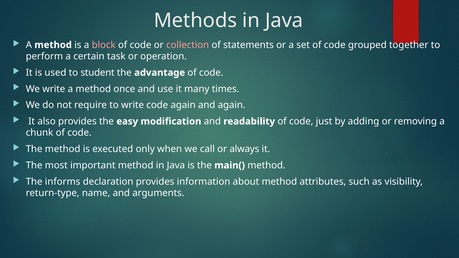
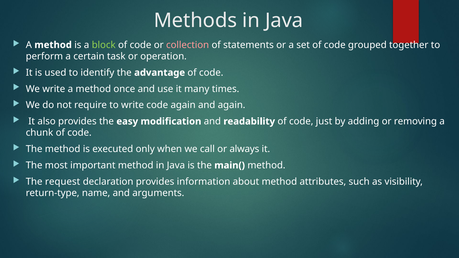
block colour: pink -> light green
student: student -> identify
informs: informs -> request
